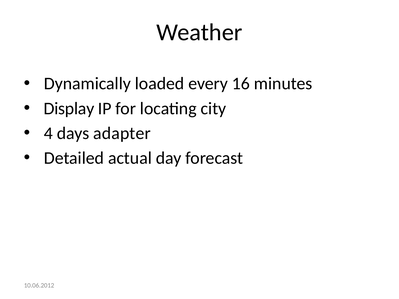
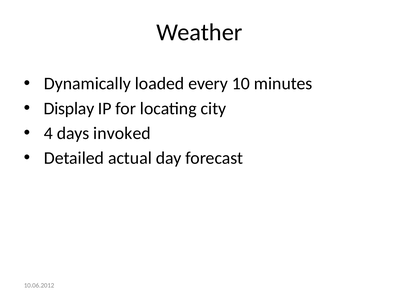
16: 16 -> 10
adapter: adapter -> invoked
